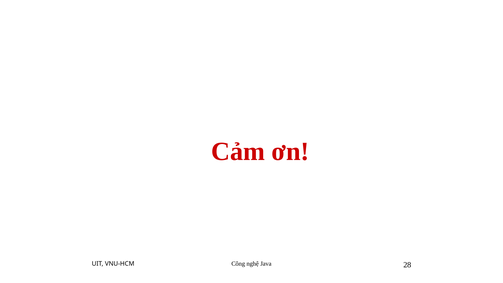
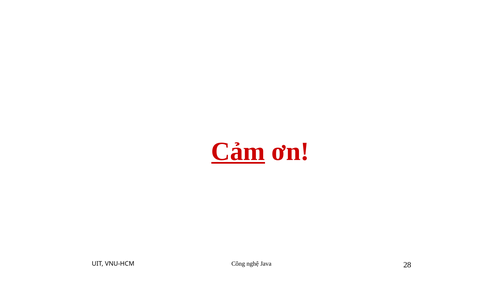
Cảm underline: none -> present
